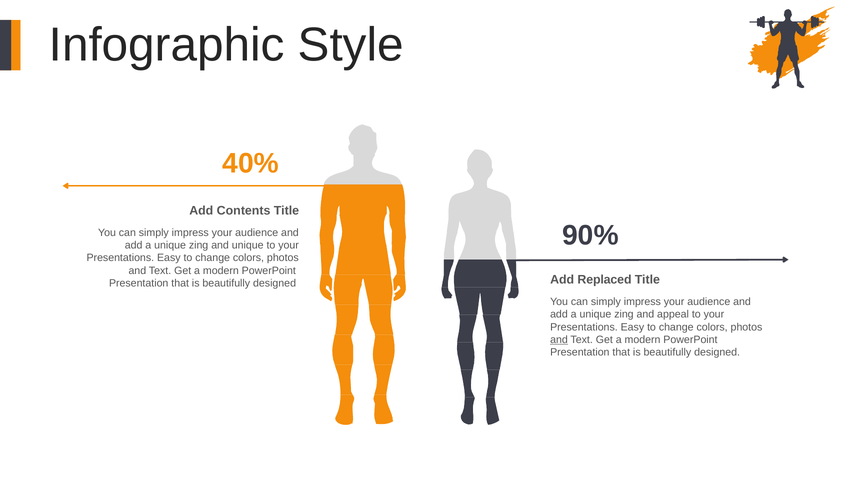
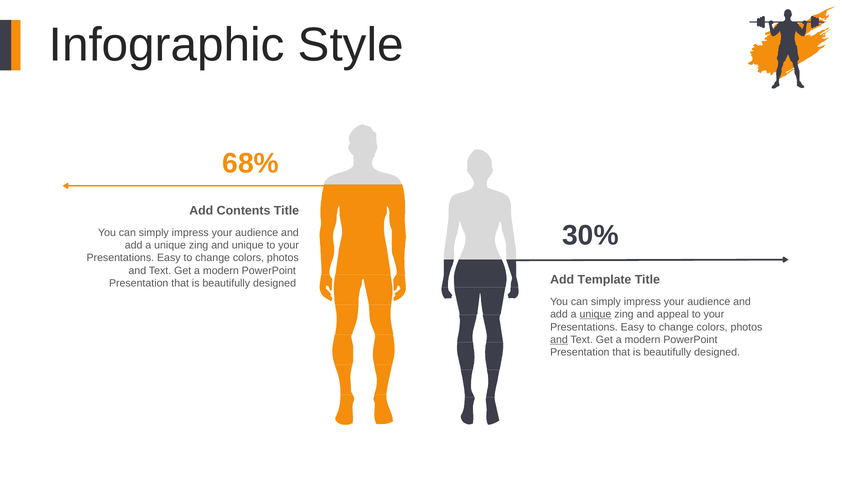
40%: 40% -> 68%
90%: 90% -> 30%
Replaced: Replaced -> Template
unique at (595, 314) underline: none -> present
